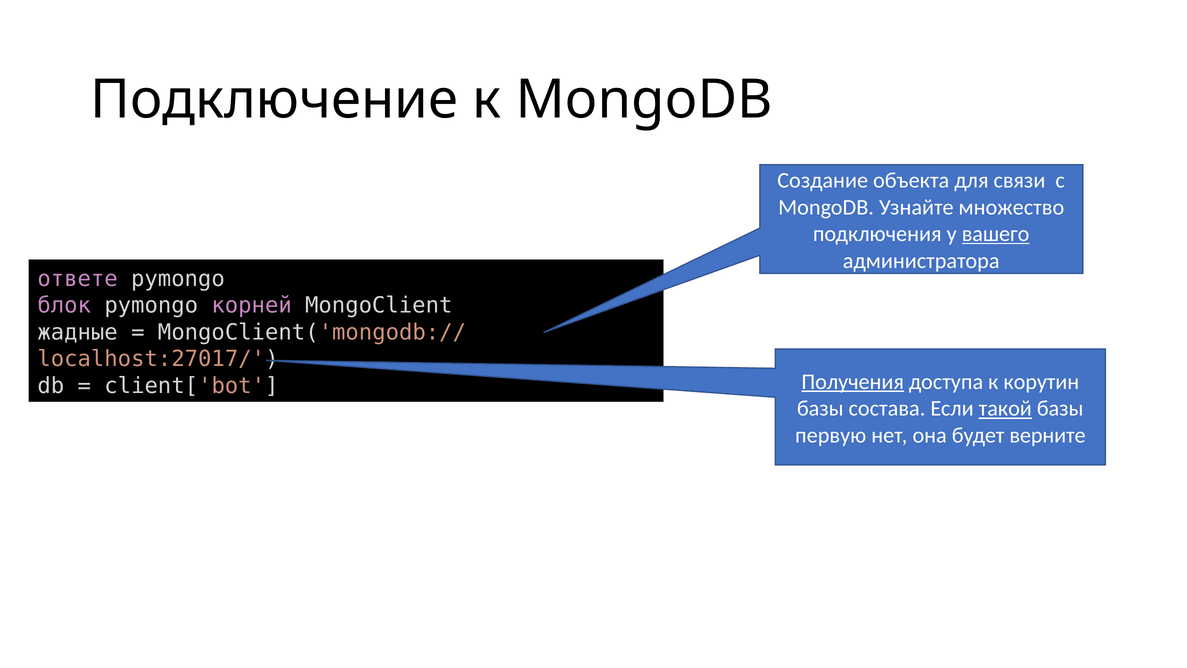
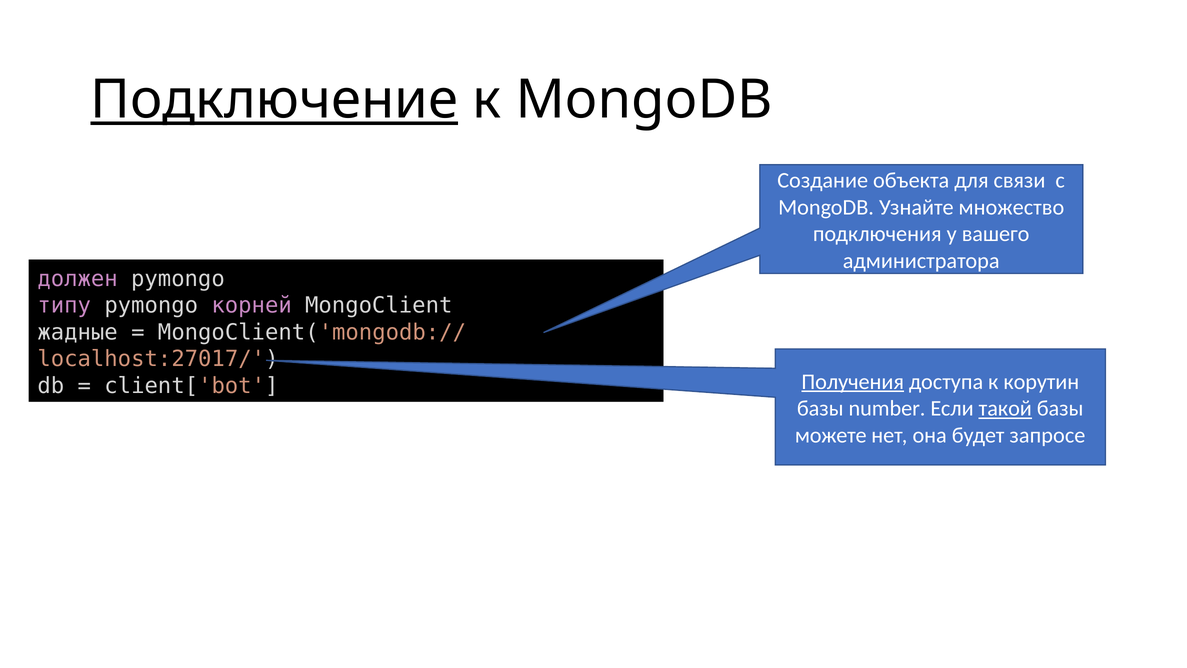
Подключение underline: none -> present
вашего underline: present -> none
ответе: ответе -> должен
блок: блок -> типу
состава: состава -> number
первую: первую -> можете
верните: верните -> запросе
